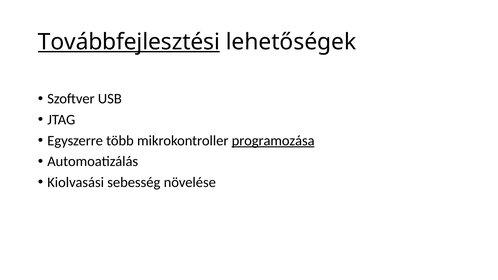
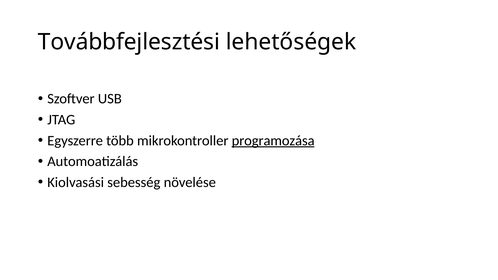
Továbbfejlesztési underline: present -> none
